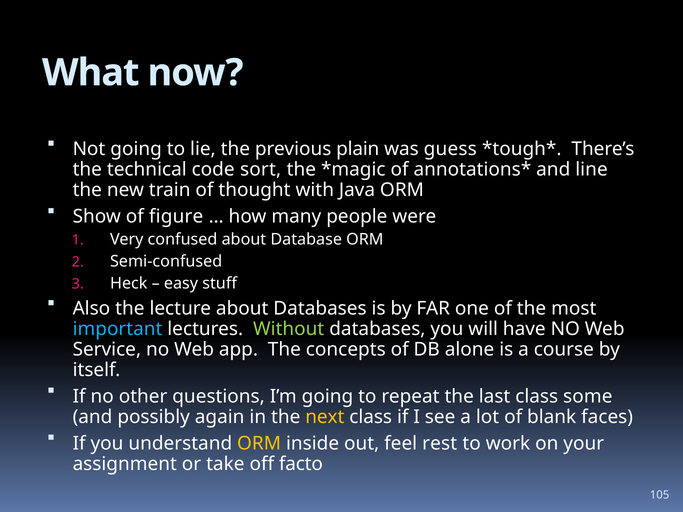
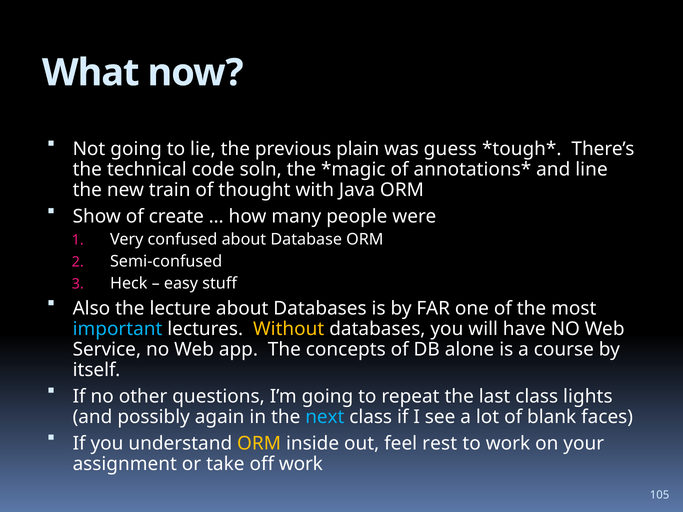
sort: sort -> soln
figure: figure -> create
Without colour: light green -> yellow
some: some -> lights
next colour: yellow -> light blue
off facto: facto -> work
